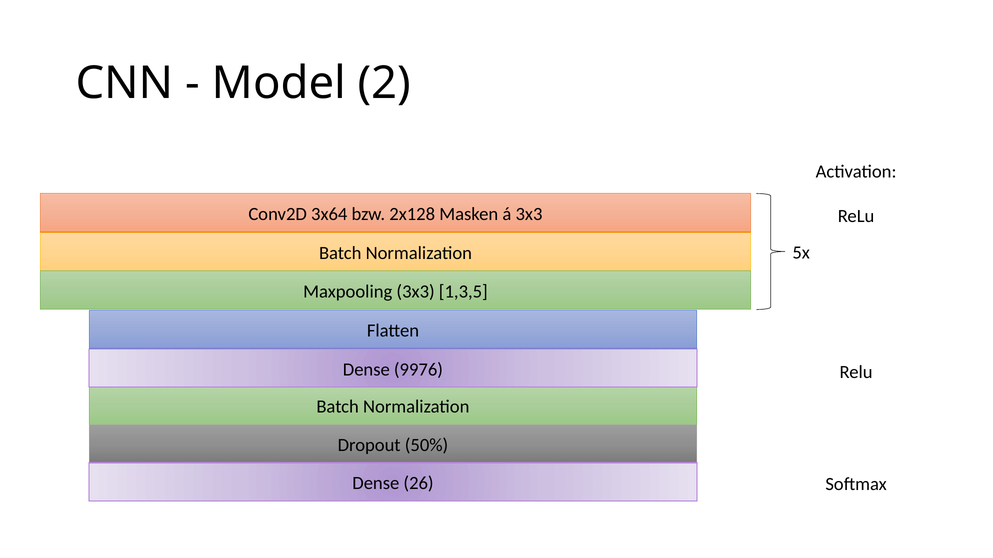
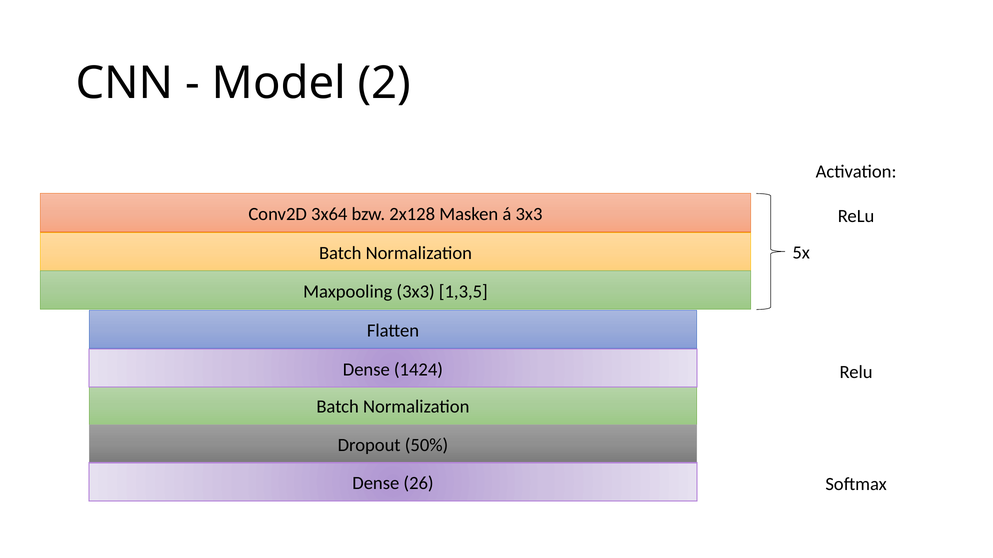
9976: 9976 -> 1424
